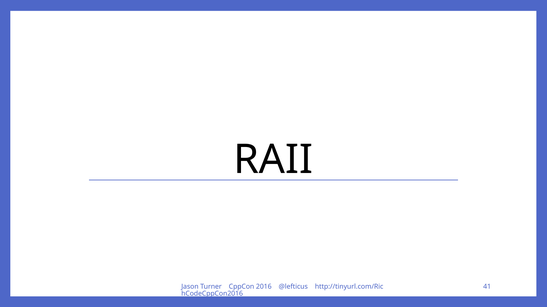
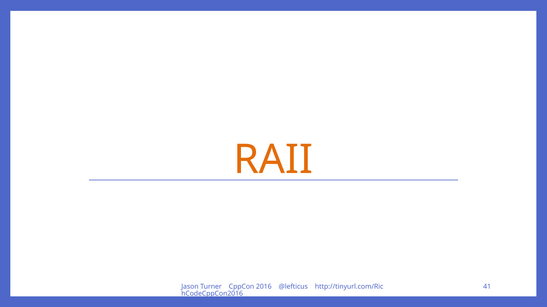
RAII colour: black -> orange
